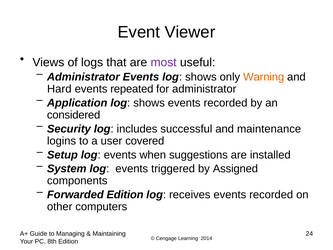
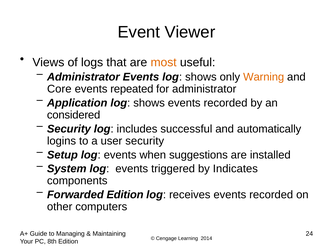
most colour: purple -> orange
Hard: Hard -> Core
maintenance: maintenance -> automatically
user covered: covered -> security
Assigned: Assigned -> Indicates
